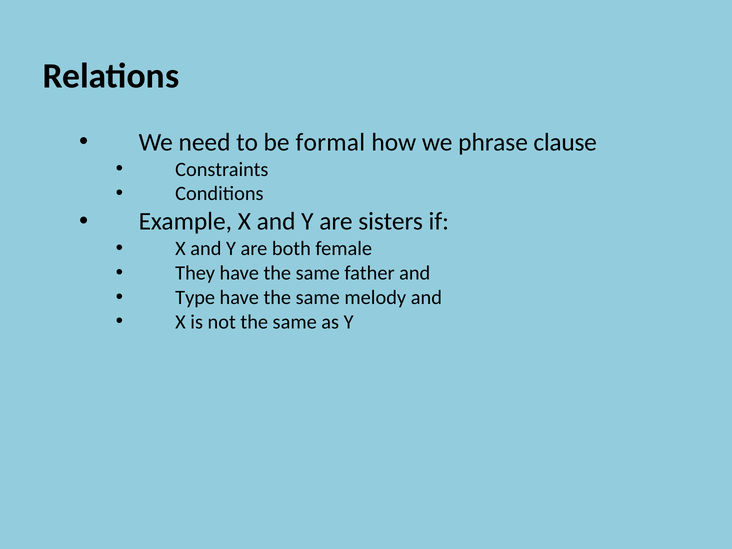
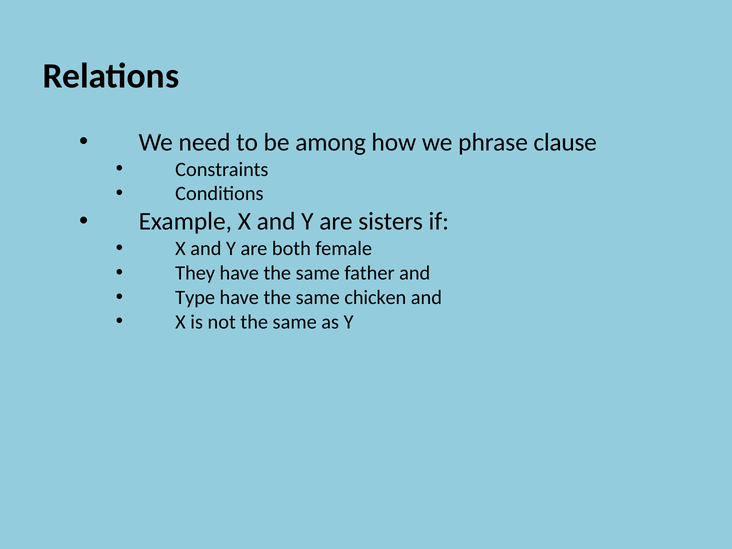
formal: formal -> among
melody: melody -> chicken
